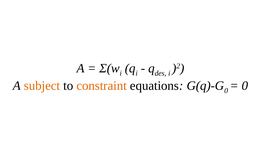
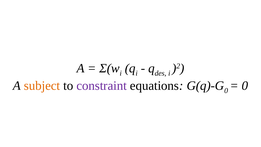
constraint colour: orange -> purple
